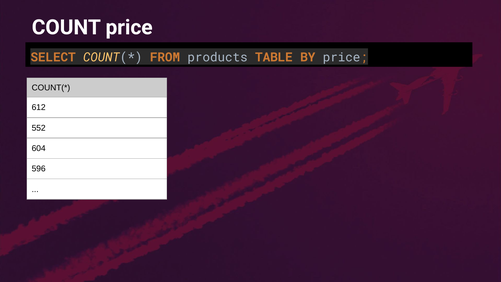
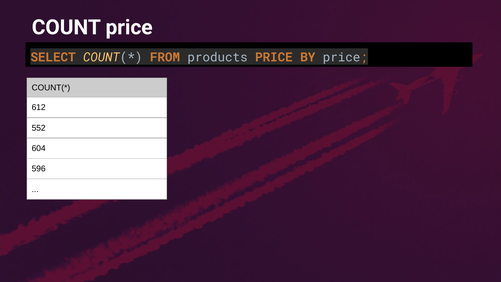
products TABLE: TABLE -> PRICE
